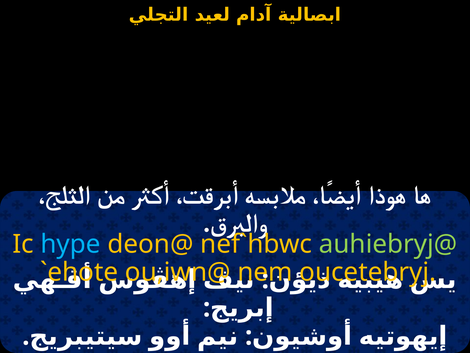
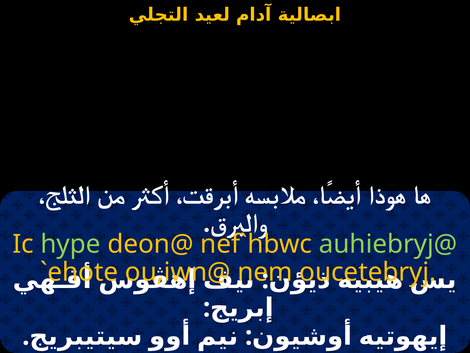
hype colour: light blue -> light green
